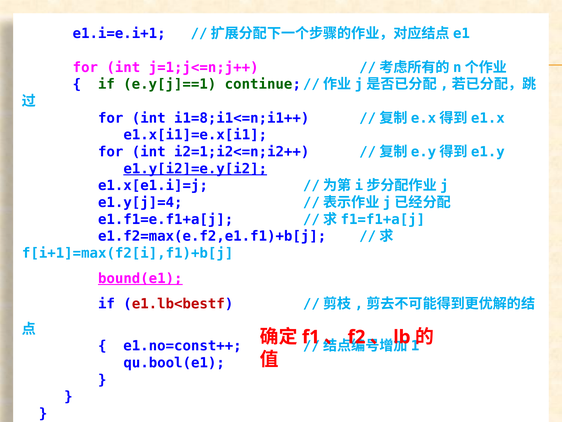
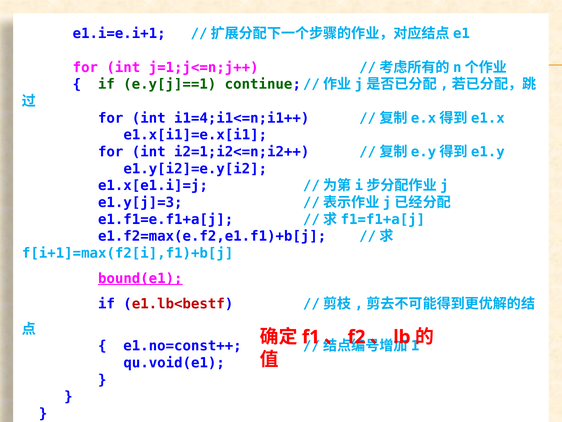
i1=8;i1<=n;i1++: i1=8;i1<=n;i1++ -> i1=4;i1<=n;i1++
e1.y[i2]=e.y[i2 underline: present -> none
e1.y[j]=4: e1.y[j]=4 -> e1.y[j]=3
qu.bool(e1: qu.bool(e1 -> qu.void(e1
